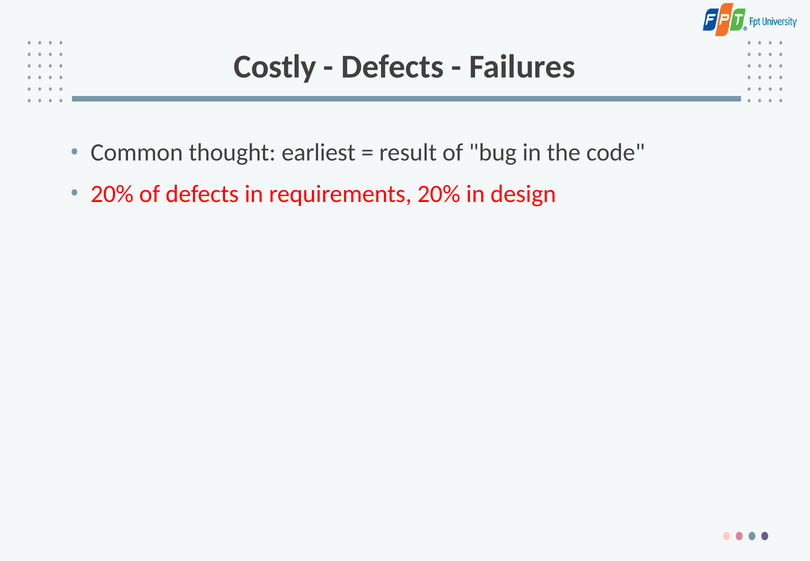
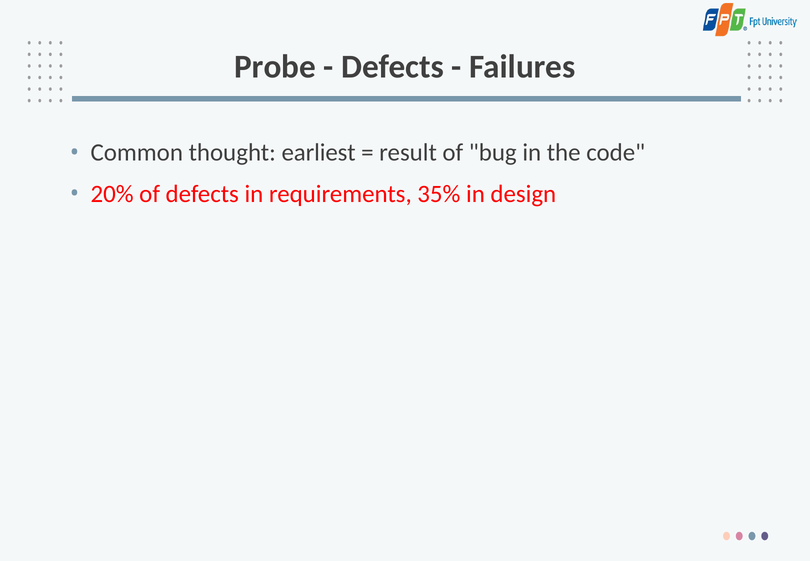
Costly: Costly -> Probe
requirements 20%: 20% -> 35%
